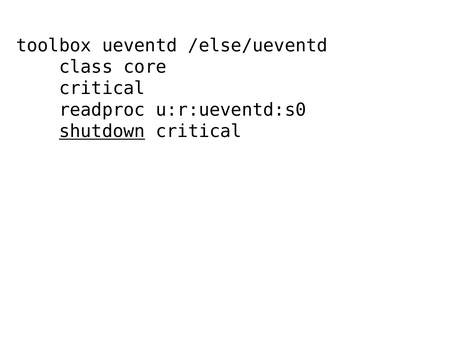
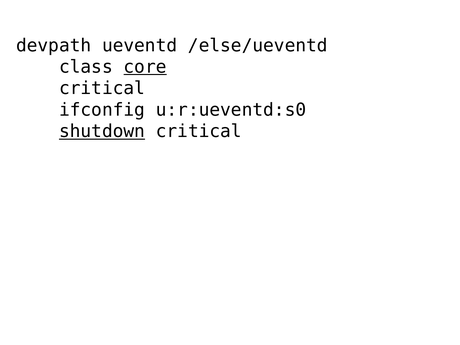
toolbox: toolbox -> devpath
core underline: none -> present
readproc: readproc -> ifconfig
